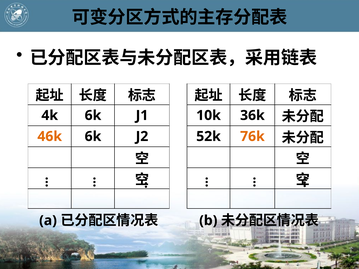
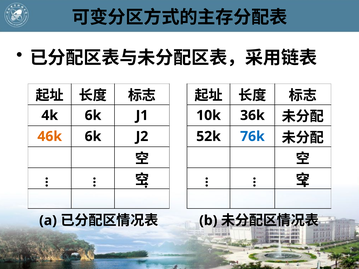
76k colour: orange -> blue
